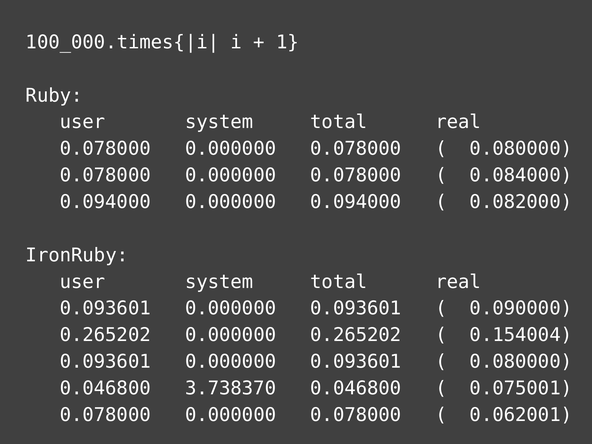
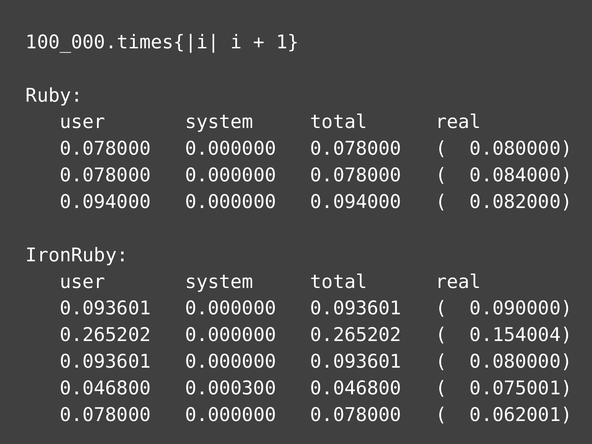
3.738370: 3.738370 -> 0.000300
